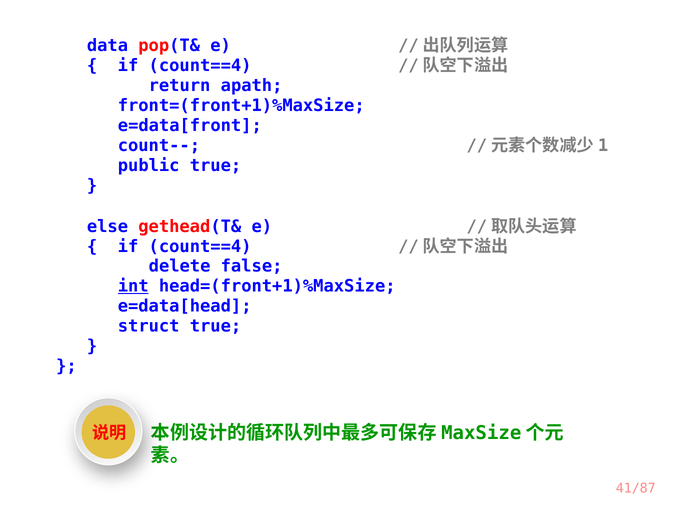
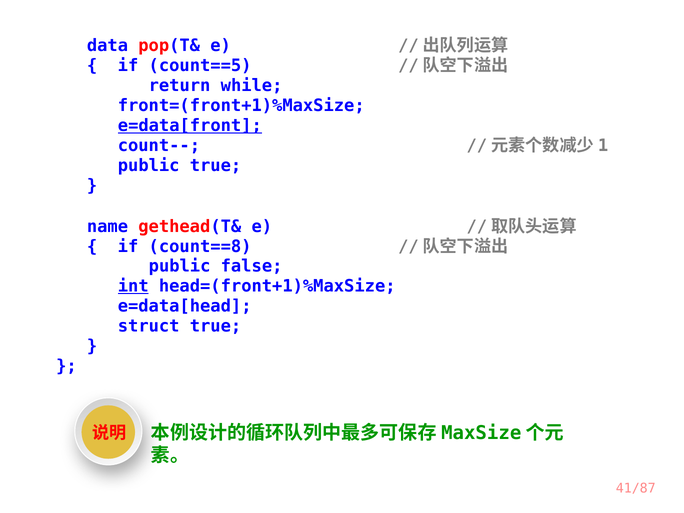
count==4 at (200, 66): count==4 -> count==5
apath: apath -> while
e=data[front underline: none -> present
else: else -> name
count==4 at (200, 246): count==4 -> count==8
delete at (180, 266): delete -> public
